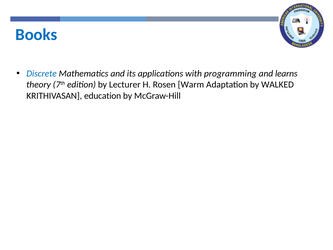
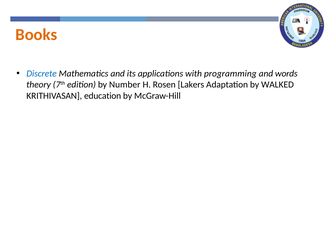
Books colour: blue -> orange
learns: learns -> words
Lecturer: Lecturer -> Number
Warm: Warm -> Lakers
